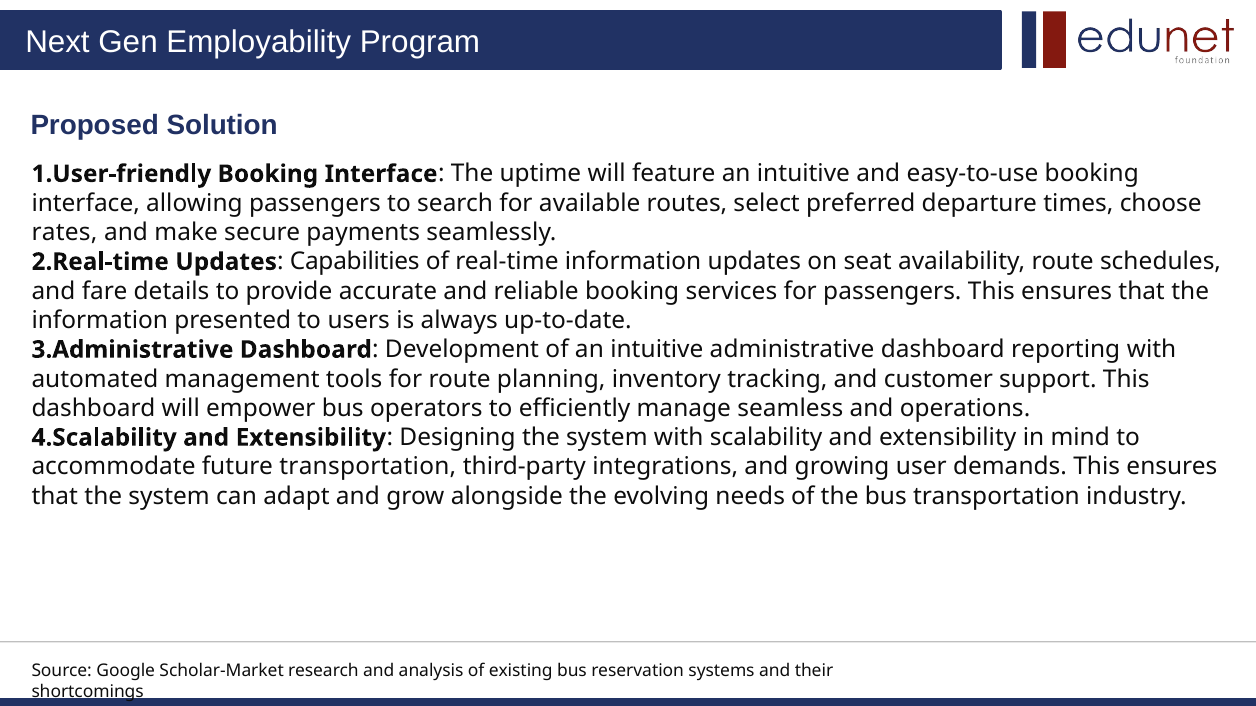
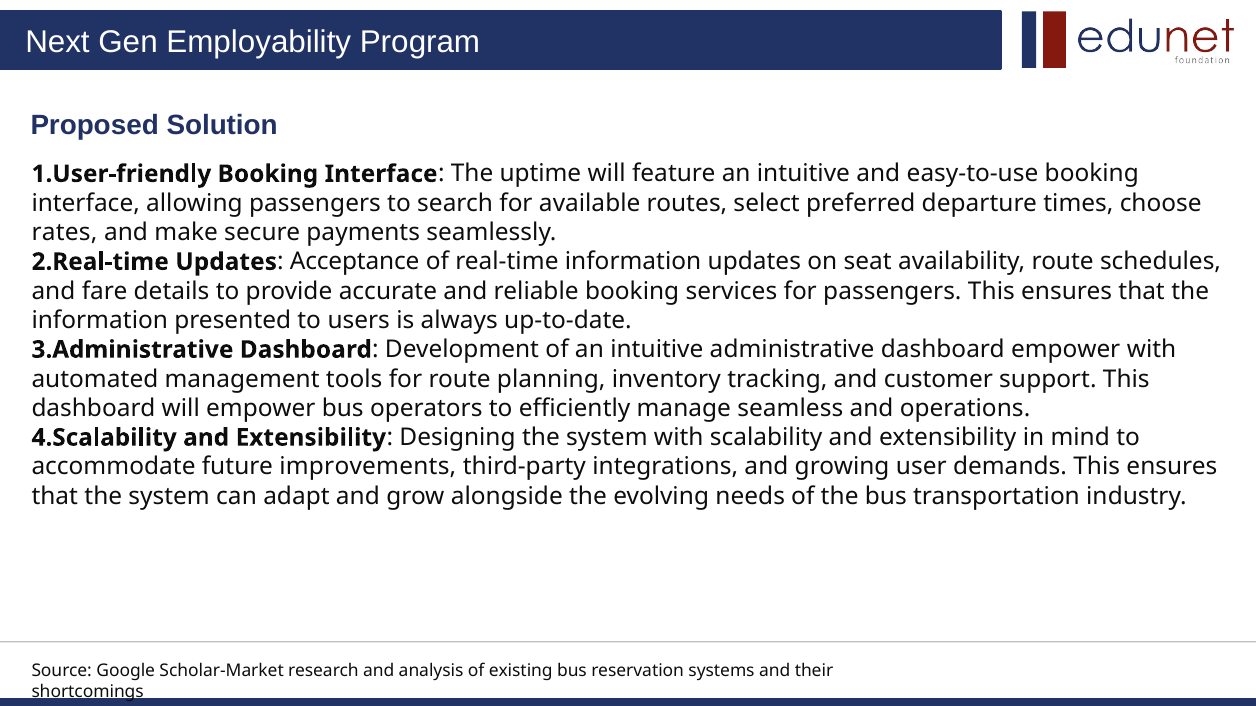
Capabilities: Capabilities -> Acceptance
dashboard reporting: reporting -> empower
future transportation: transportation -> improvements
